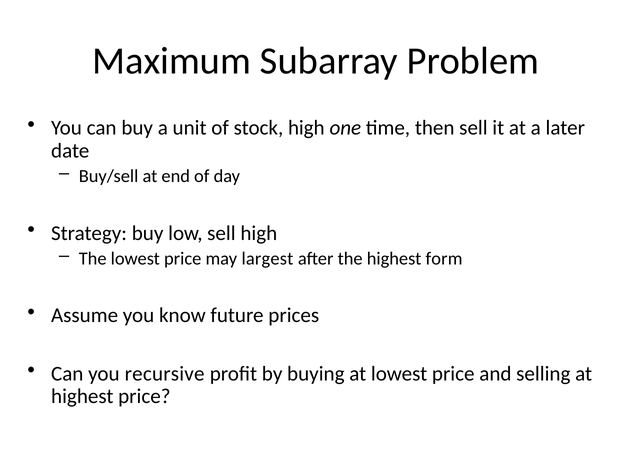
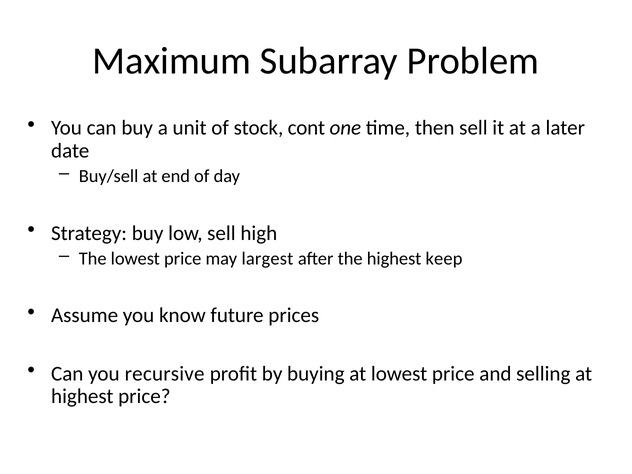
stock high: high -> cont
form: form -> keep
